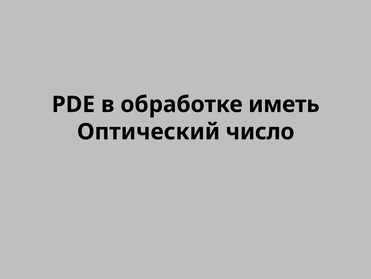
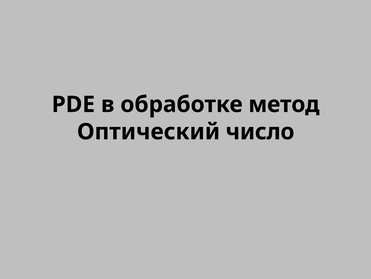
иметь: иметь -> метод
